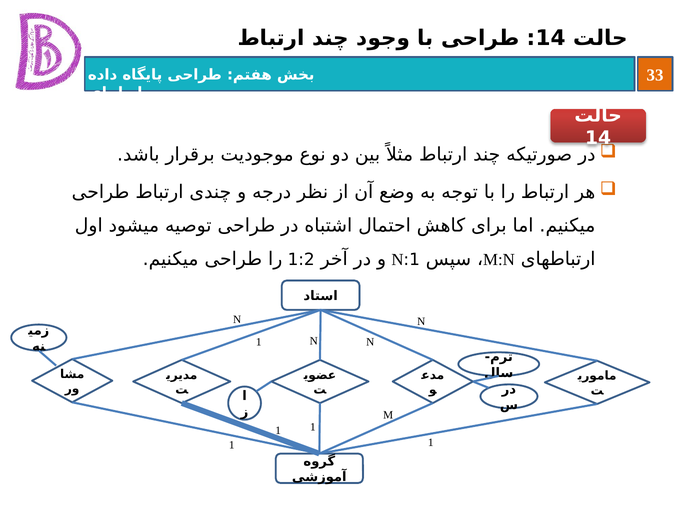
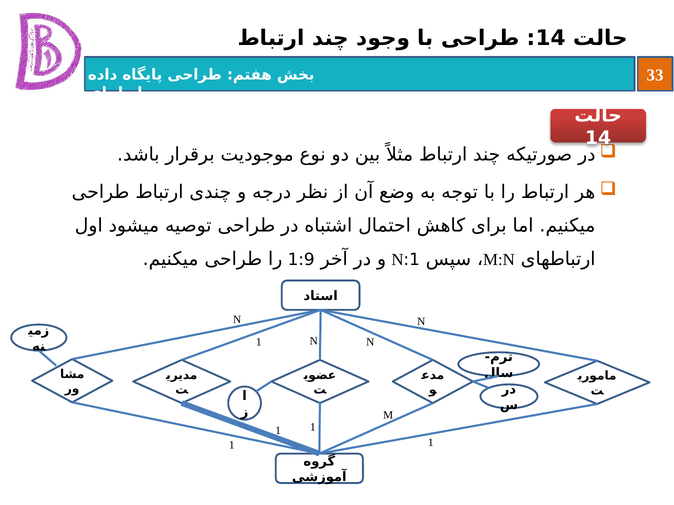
1:2: 1:2 -> 1:9
